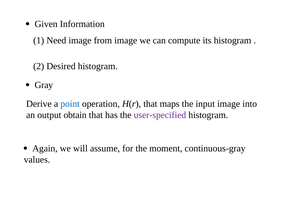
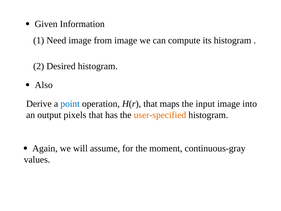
Gray: Gray -> Also
obtain: obtain -> pixels
user-specified colour: purple -> orange
